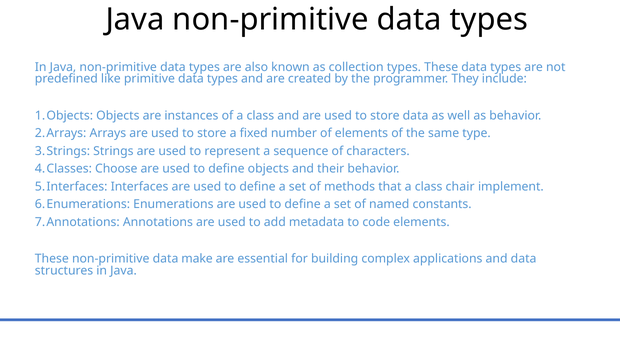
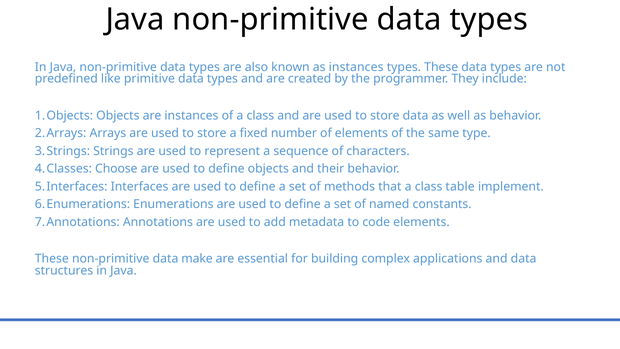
as collection: collection -> instances
chair: chair -> table
